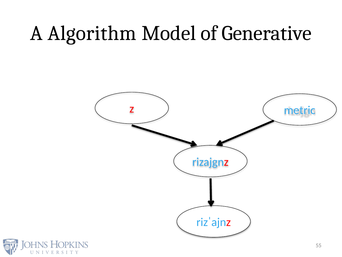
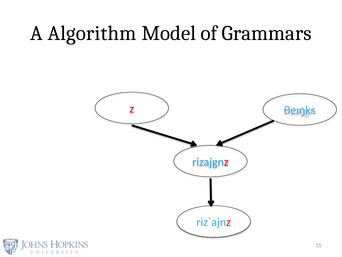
Generative: Generative -> Grammars
metric: metric -> θeɪŋks
